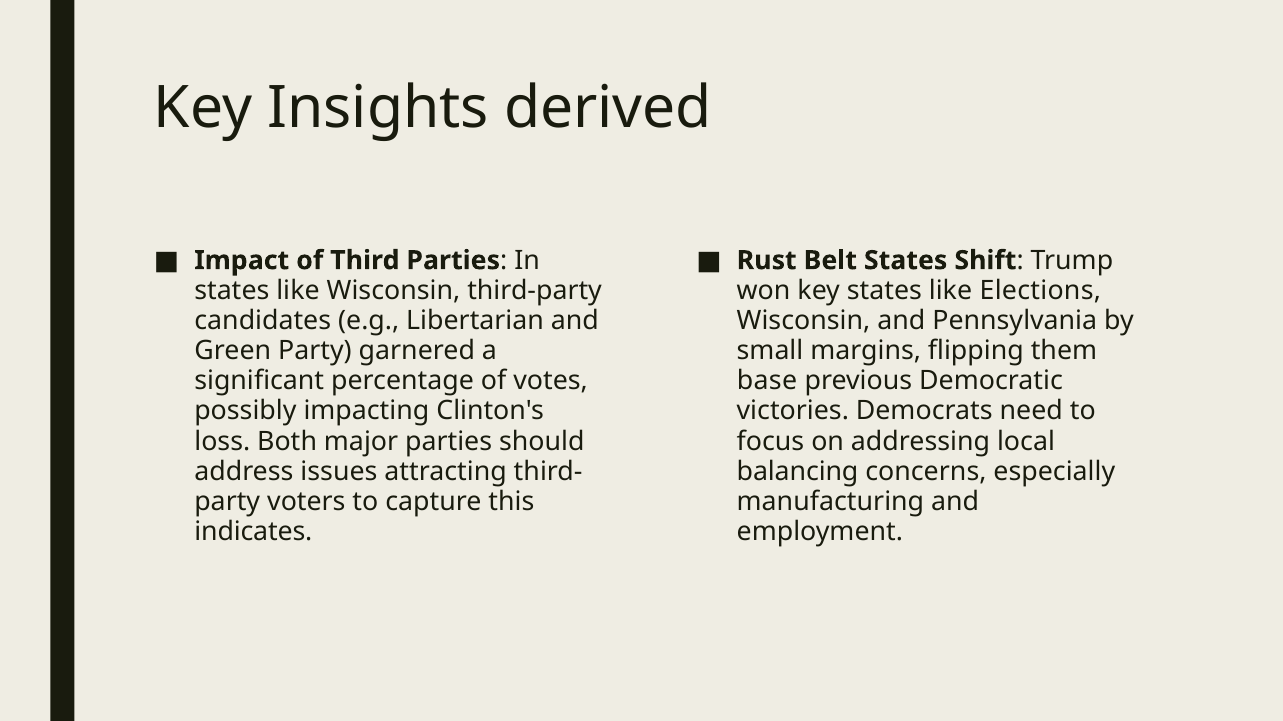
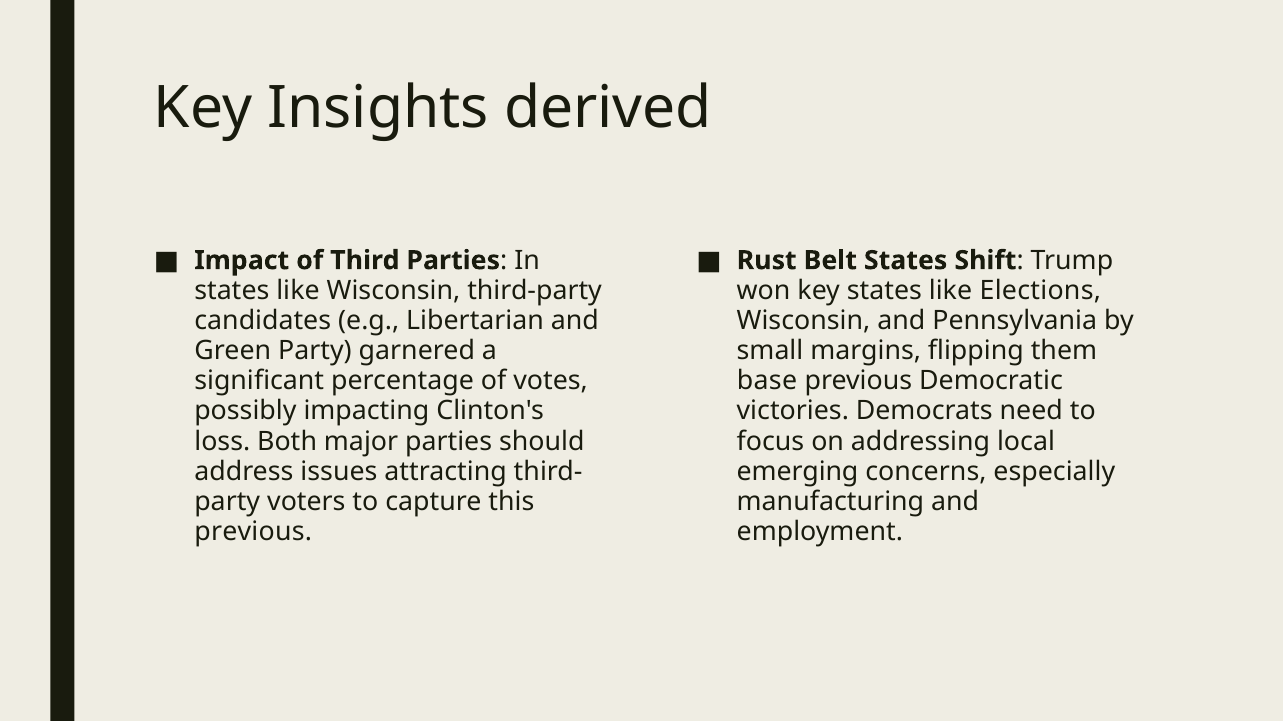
balancing: balancing -> emerging
indicates at (253, 532): indicates -> previous
